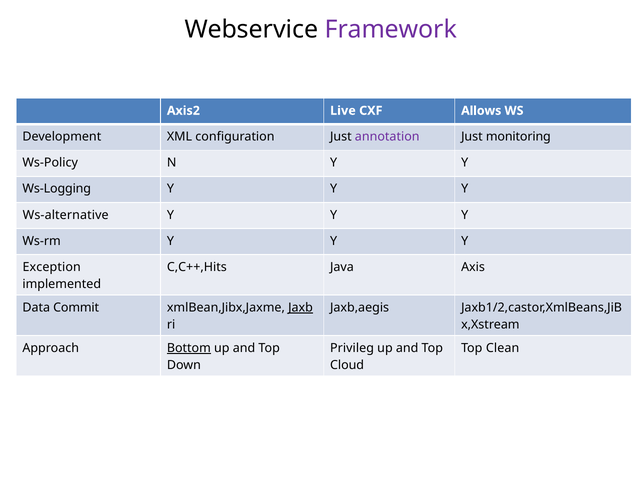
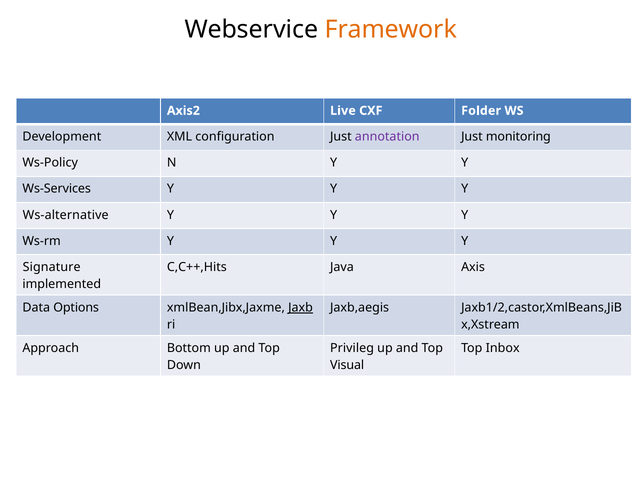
Framework colour: purple -> orange
Allows: Allows -> Folder
Ws-Logging: Ws-Logging -> Ws-Services
Exception: Exception -> Signature
Commit: Commit -> Options
Bottom underline: present -> none
Clean: Clean -> Inbox
Cloud: Cloud -> Visual
